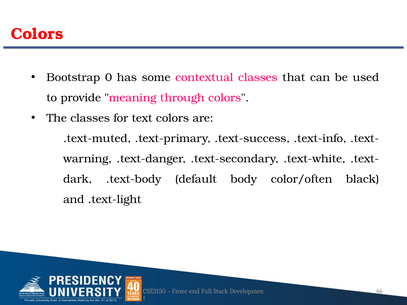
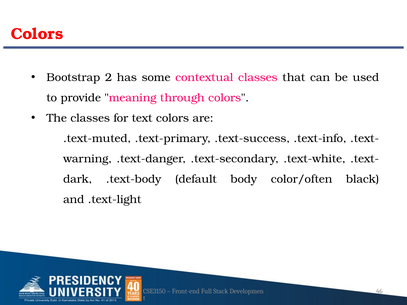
0: 0 -> 2
